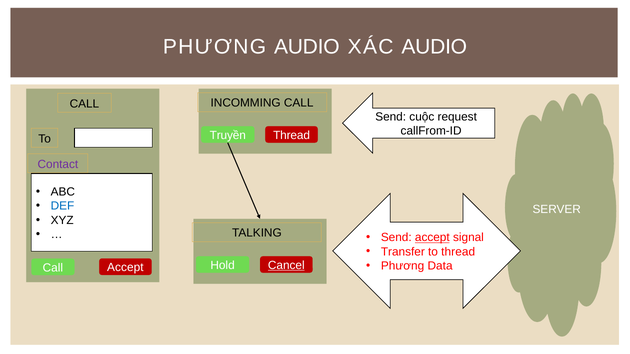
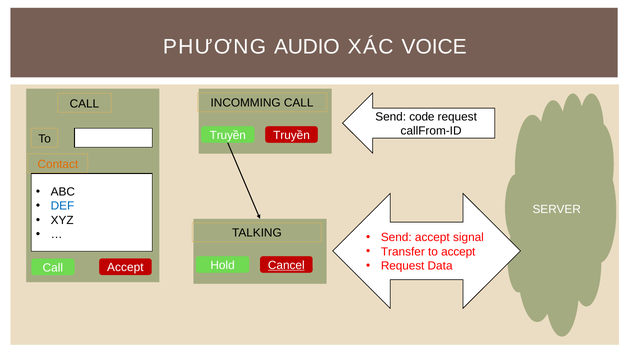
XÁC AUDIO: AUDIO -> VOICE
cuộc: cuộc -> code
Thread at (292, 135): Thread -> Truyền
Contact colour: purple -> orange
accept at (432, 238) underline: present -> none
to thread: thread -> accept
Phương at (403, 266): Phương -> Request
